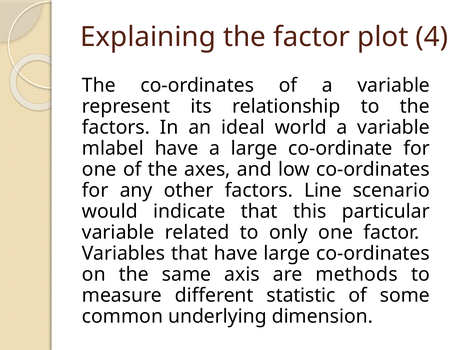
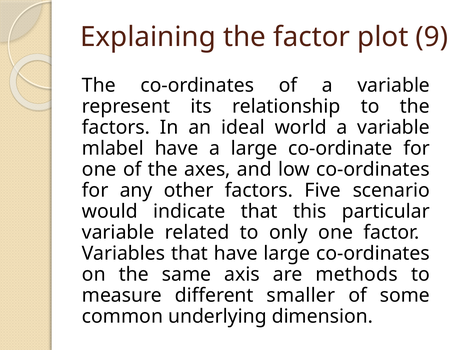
4: 4 -> 9
Line: Line -> Five
statistic: statistic -> smaller
